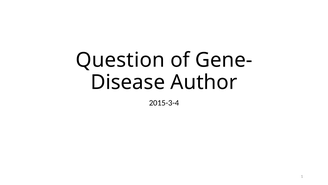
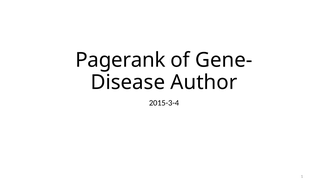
Question: Question -> Pagerank
